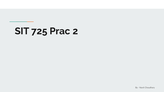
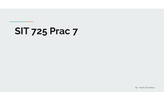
2: 2 -> 7
